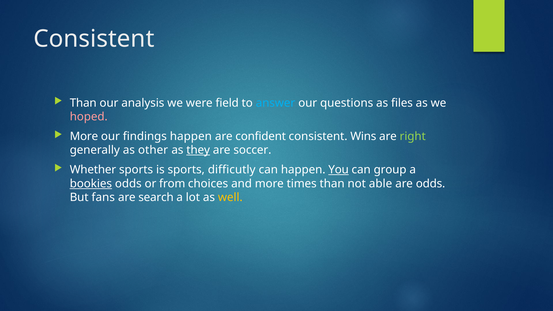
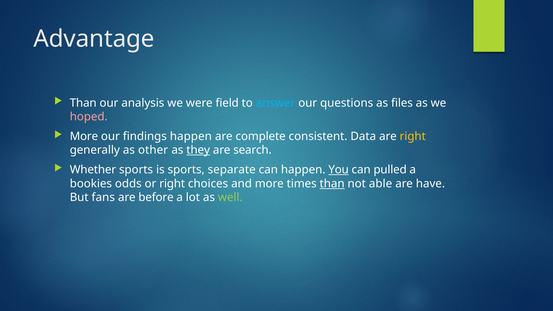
Consistent at (94, 39): Consistent -> Advantage
confident: confident -> complete
Wins: Wins -> Data
right at (413, 136) colour: light green -> yellow
soccer: soccer -> search
difficutly: difficutly -> separate
group: group -> pulled
bookies underline: present -> none
or from: from -> right
than at (332, 184) underline: none -> present
are odds: odds -> have
search: search -> before
well colour: yellow -> light green
